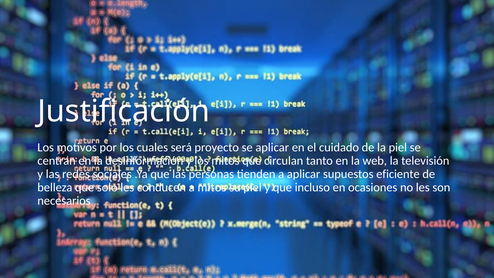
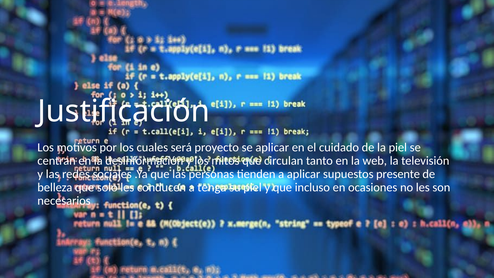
eficiente: eficiente -> presente
a mitos: mitos -> tenga
